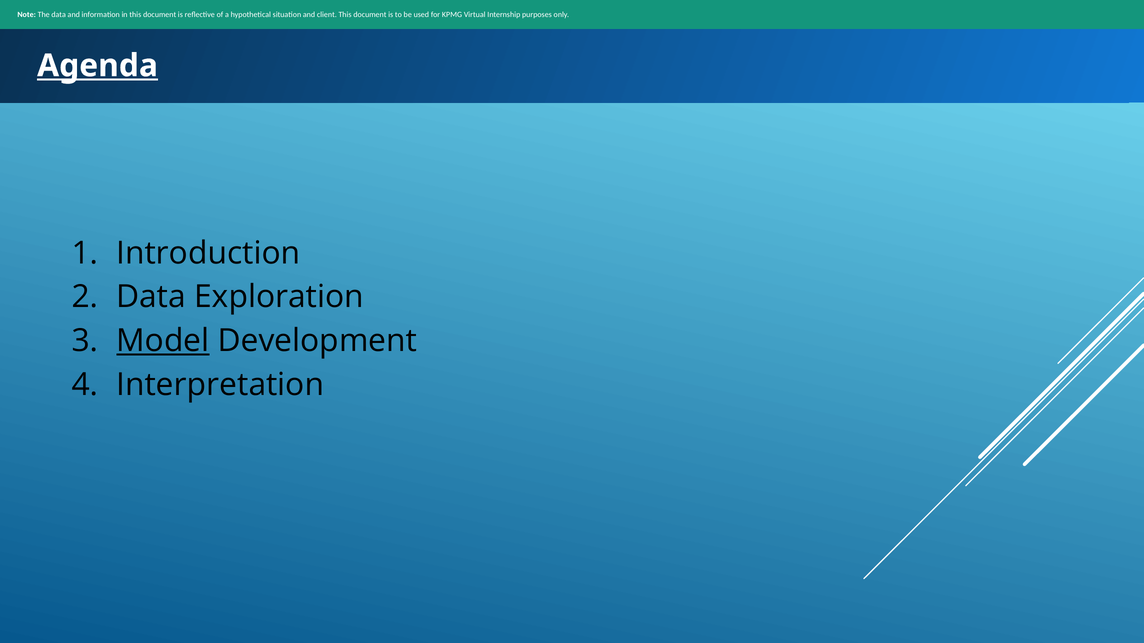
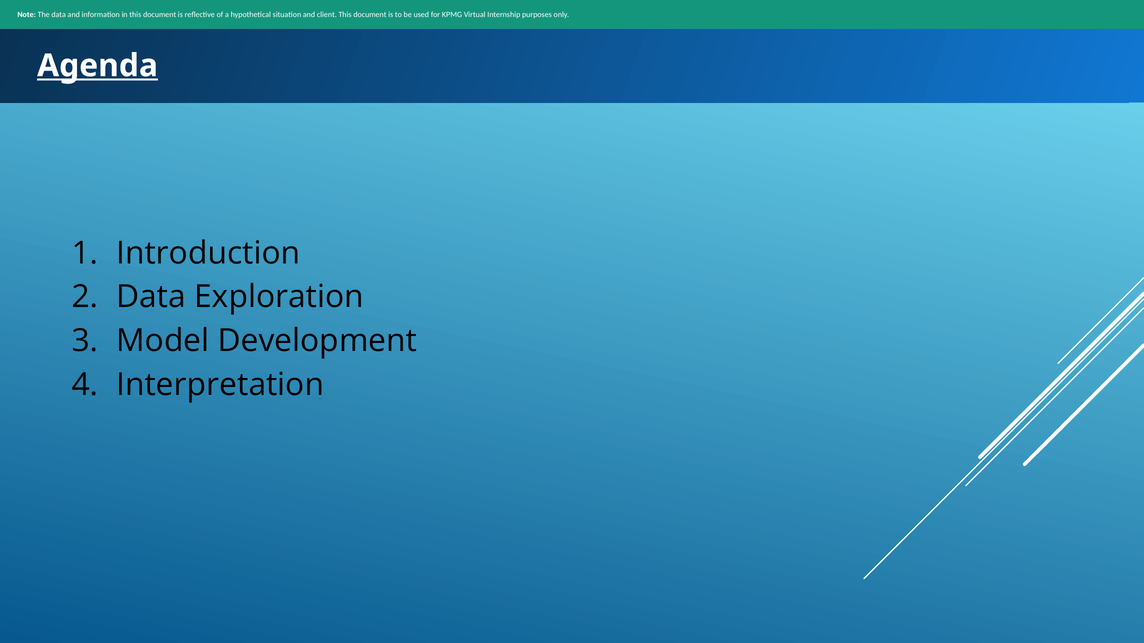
Model underline: present -> none
